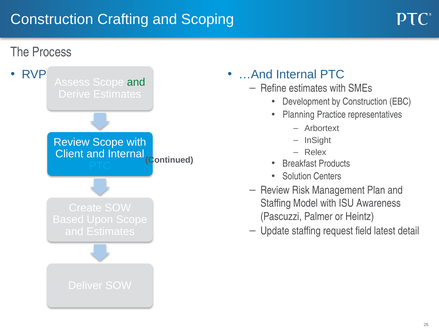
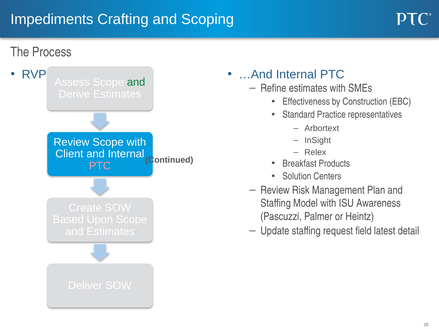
Construction at (52, 19): Construction -> Impediments
Development: Development -> Effectiveness
Planning: Planning -> Standard
PTC at (100, 166) colour: light blue -> pink
